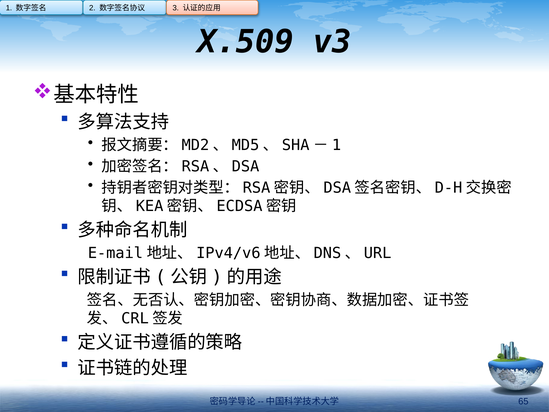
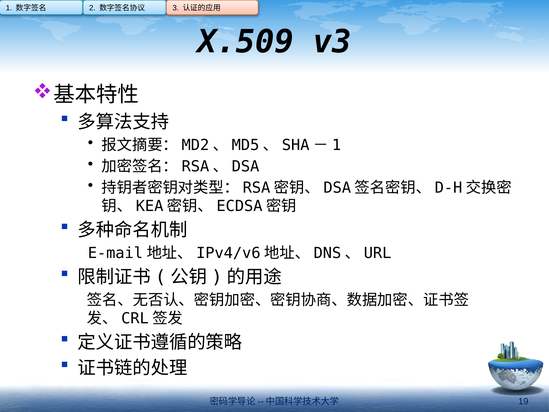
65: 65 -> 19
